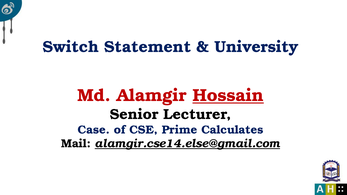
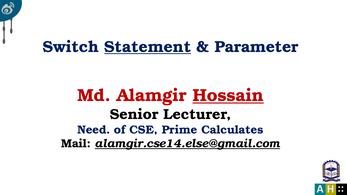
Statement underline: none -> present
University: University -> Parameter
Case: Case -> Need
